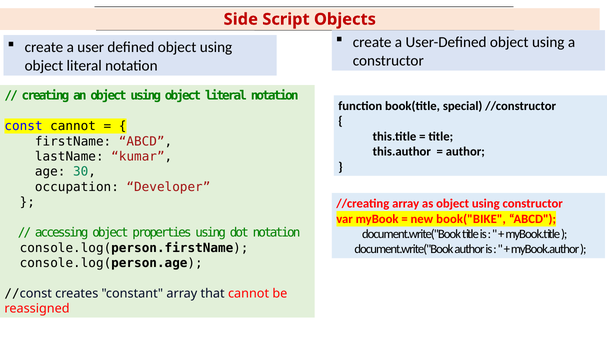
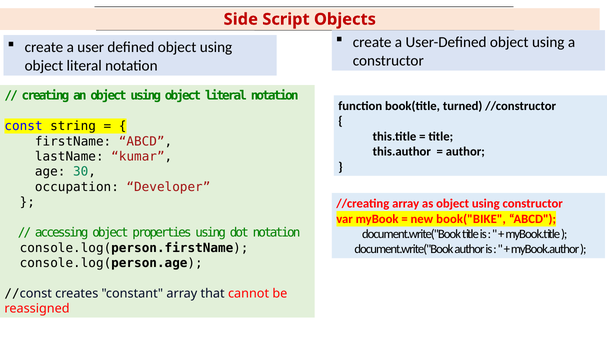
special: special -> turned
const cannot: cannot -> string
